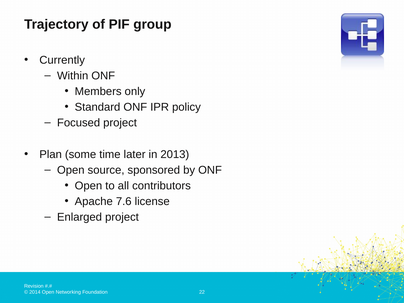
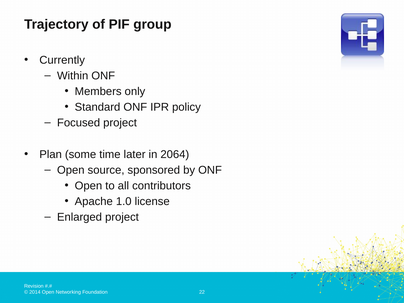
2013: 2013 -> 2064
7.6: 7.6 -> 1.0
